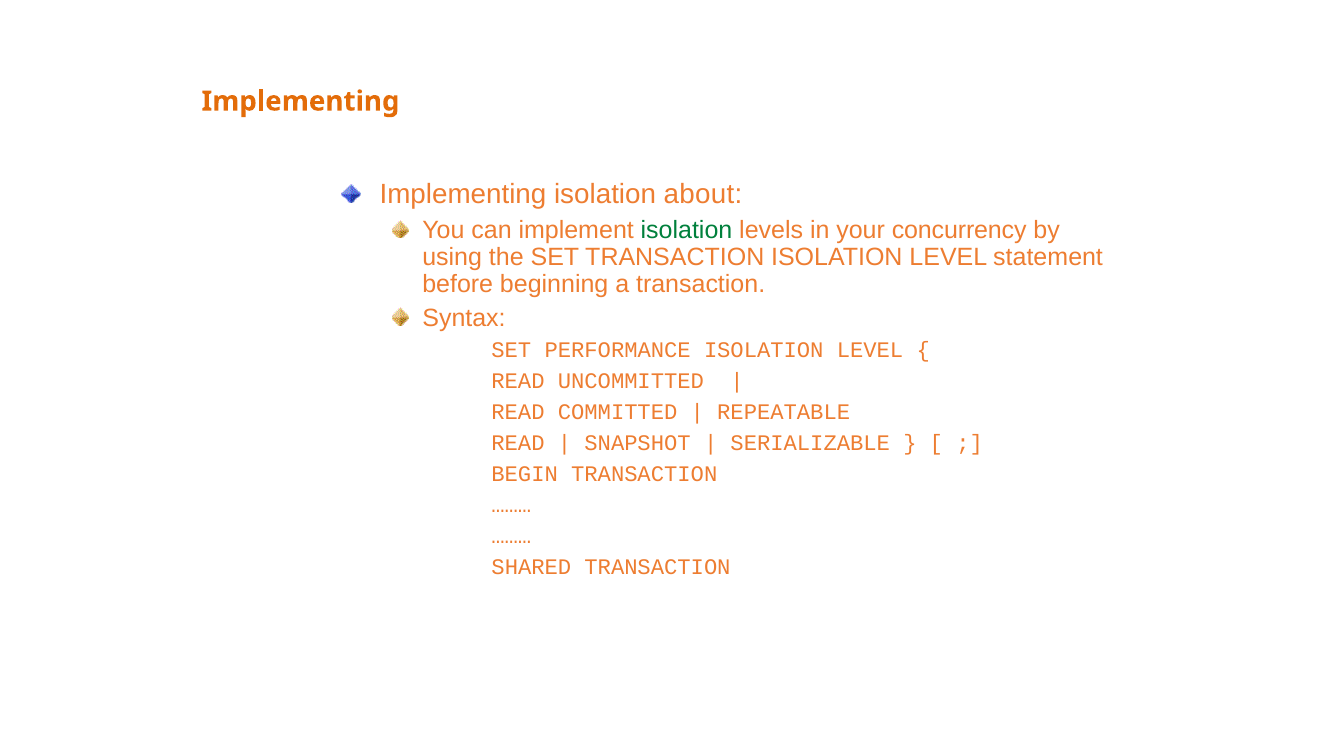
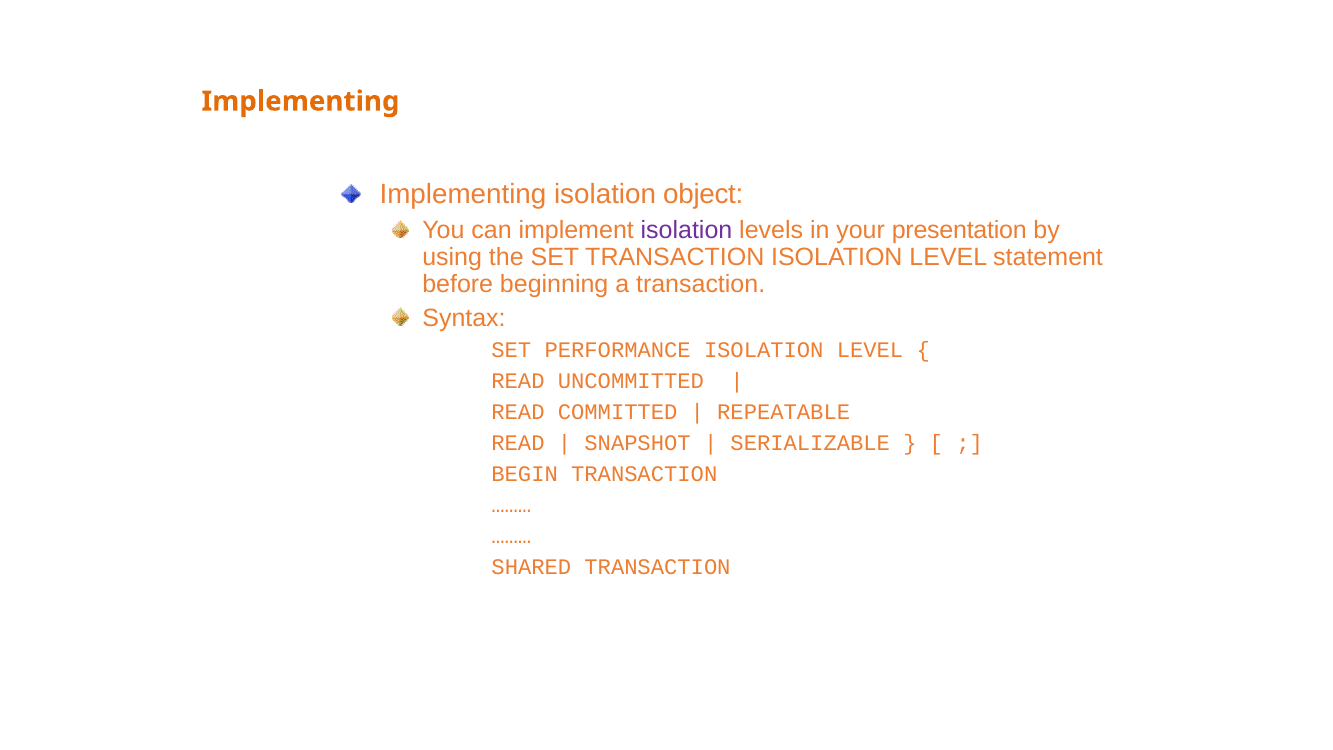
about: about -> object
isolation at (686, 230) colour: green -> purple
concurrency: concurrency -> presentation
